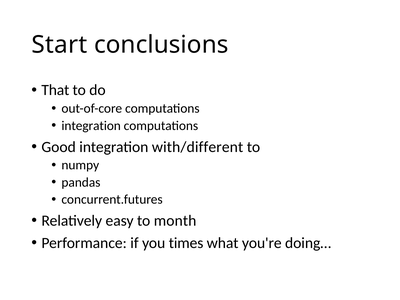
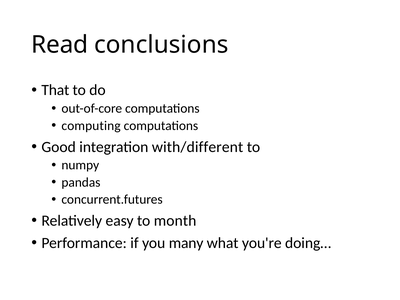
Start: Start -> Read
integration at (91, 126): integration -> computing
times: times -> many
